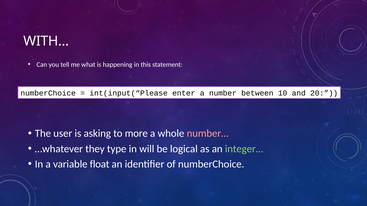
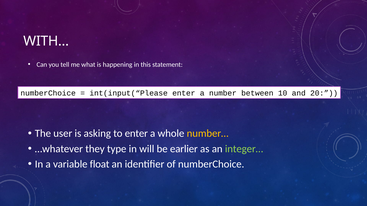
to more: more -> enter
number… colour: pink -> yellow
logical: logical -> earlier
